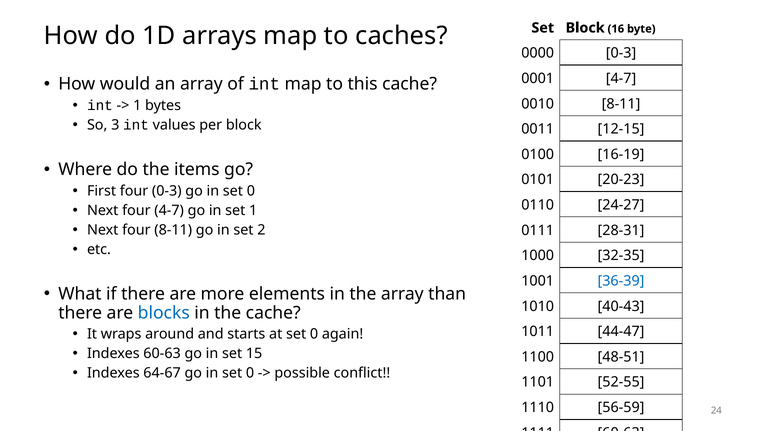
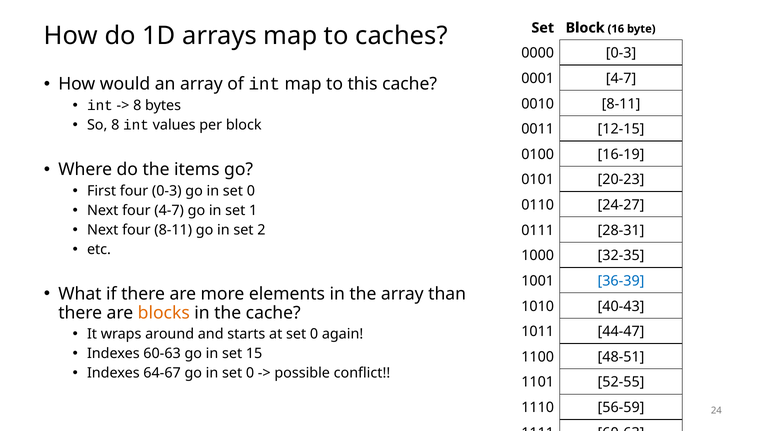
1 at (137, 105): 1 -> 8
So 3: 3 -> 8
blocks colour: blue -> orange
